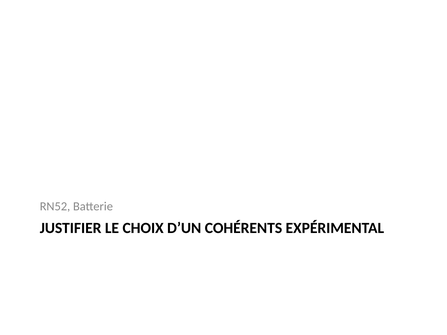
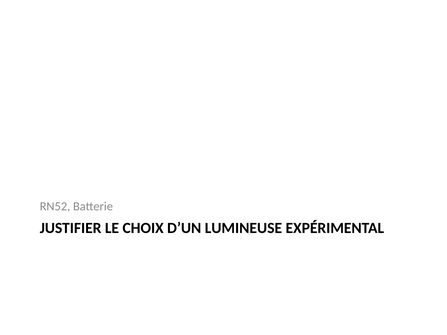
COHÉRENTS: COHÉRENTS -> LUMINEUSE
